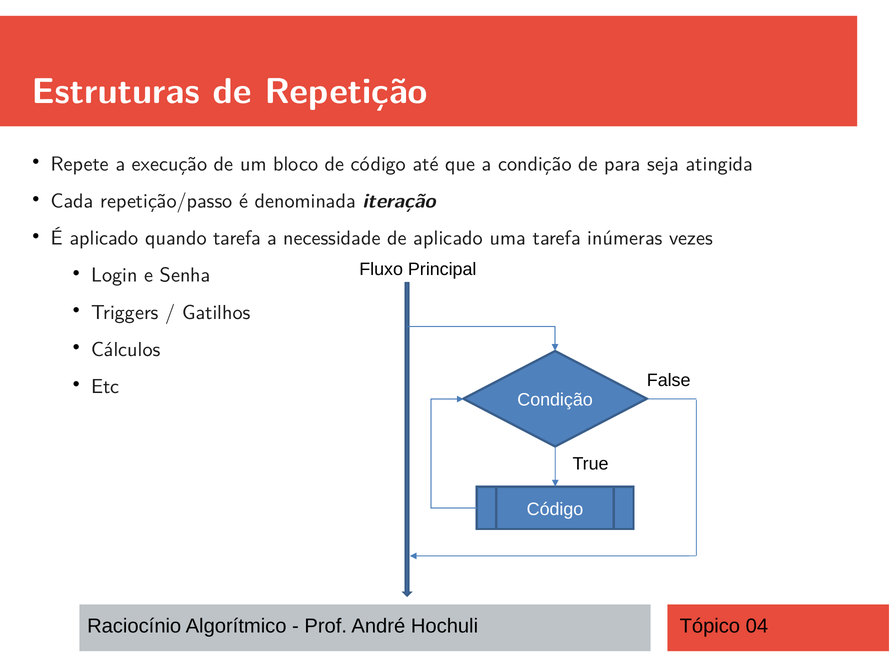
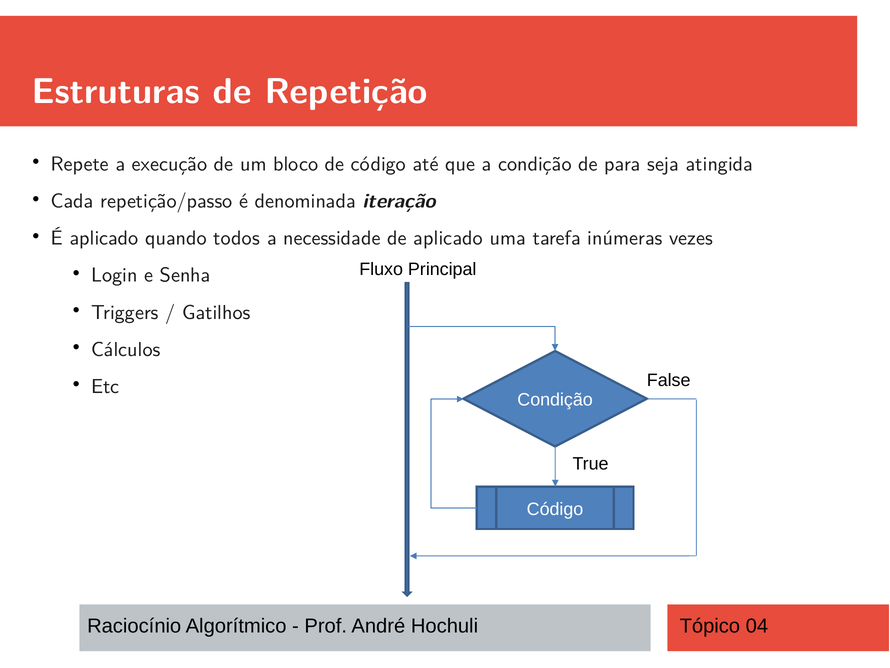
quando tarefa: tarefa -> todos
